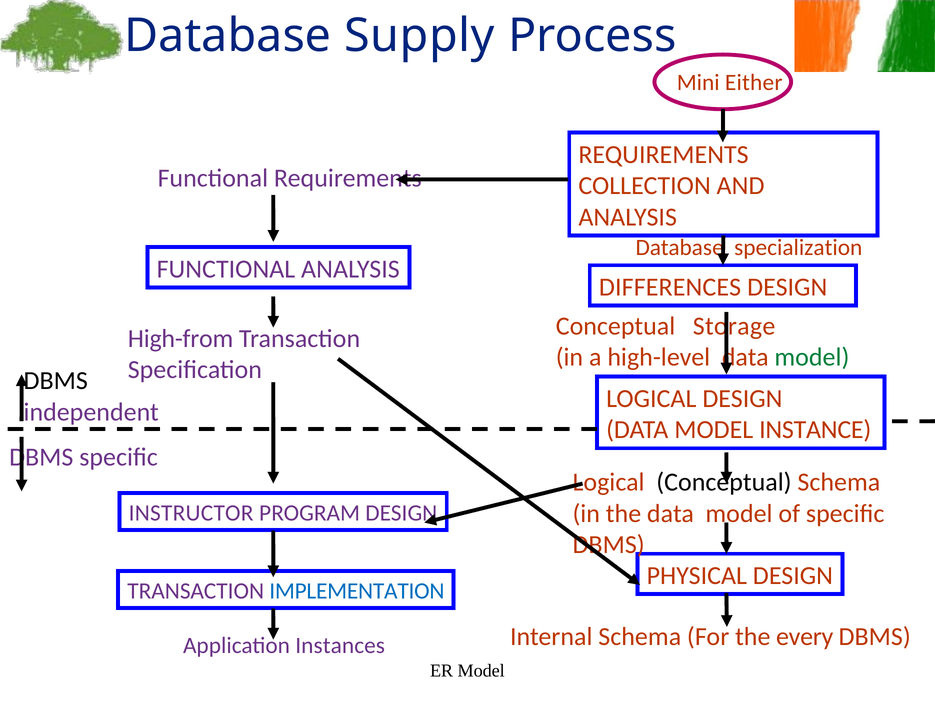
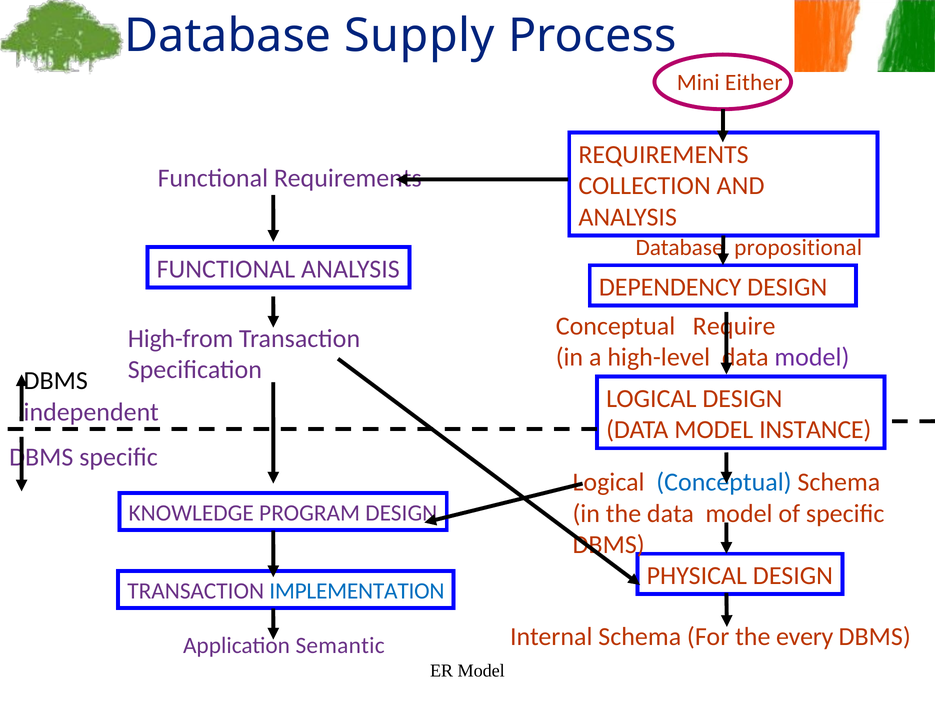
specialization: specialization -> propositional
DIFFERENCES: DIFFERENCES -> DEPENDENCY
Storage: Storage -> Require
model at (812, 357) colour: green -> purple
Conceptual at (724, 482) colour: black -> blue
INSTRUCTOR: INSTRUCTOR -> KNOWLEDGE
Instances: Instances -> Semantic
